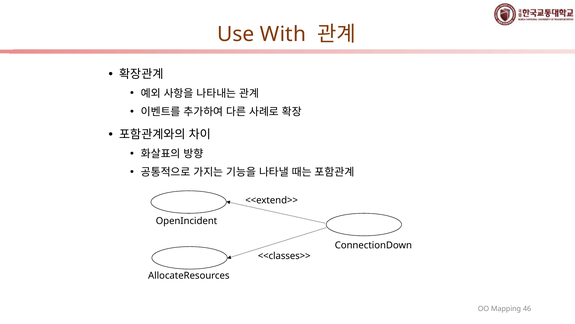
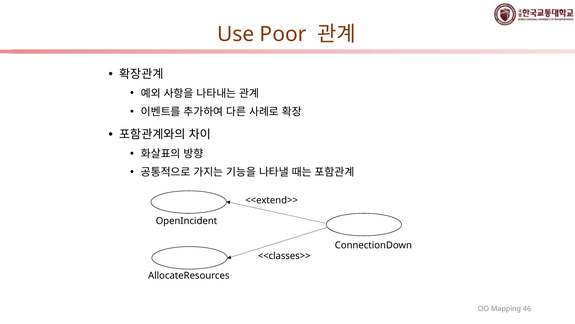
With: With -> Poor
